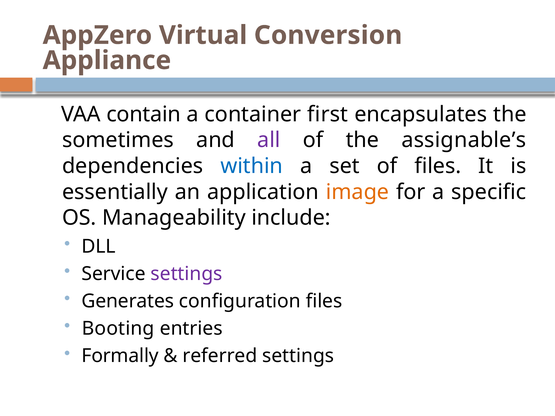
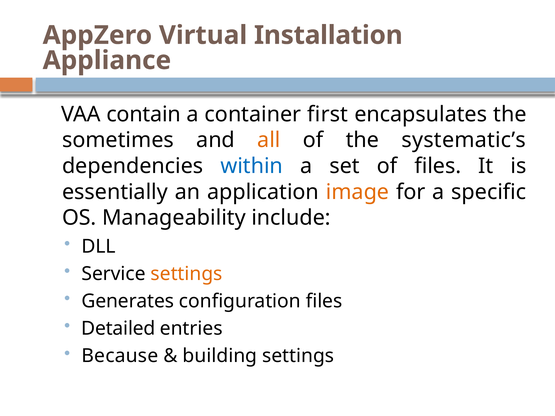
Conversion: Conversion -> Installation
all colour: purple -> orange
assignable’s: assignable’s -> systematic’s
settings at (187, 274) colour: purple -> orange
Booting: Booting -> Detailed
Formally: Formally -> Because
referred: referred -> building
